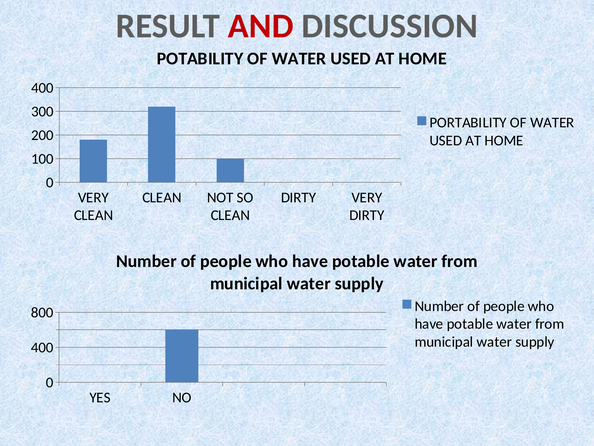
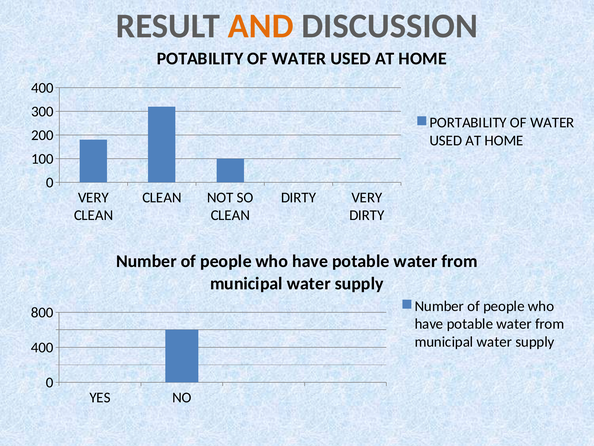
AND colour: red -> orange
